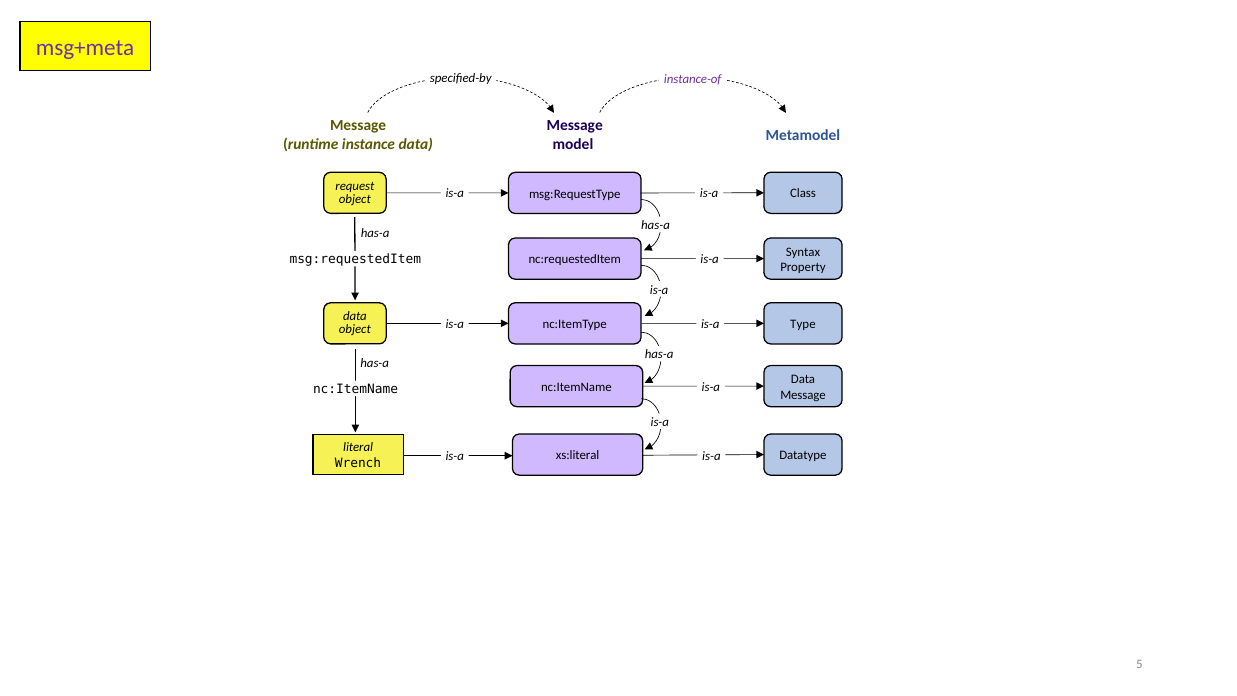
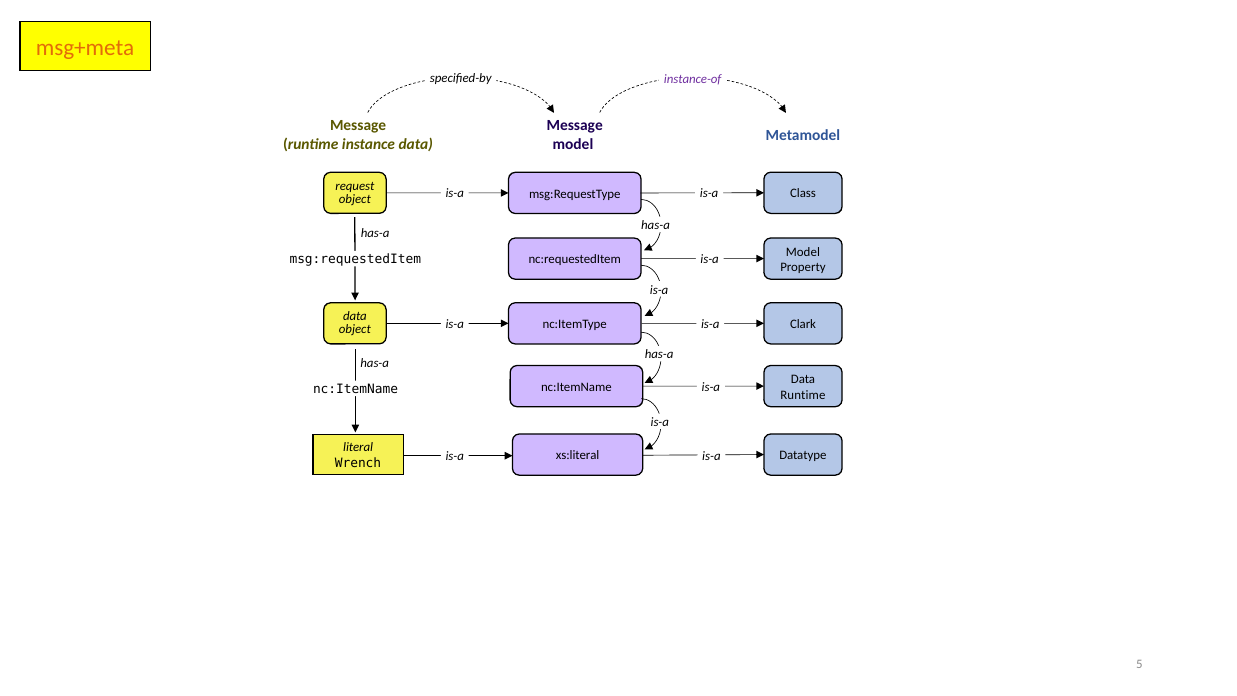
msg+meta colour: purple -> orange
Syntax at (803, 252): Syntax -> Model
Type: Type -> Clark
Message at (803, 395): Message -> Runtime
